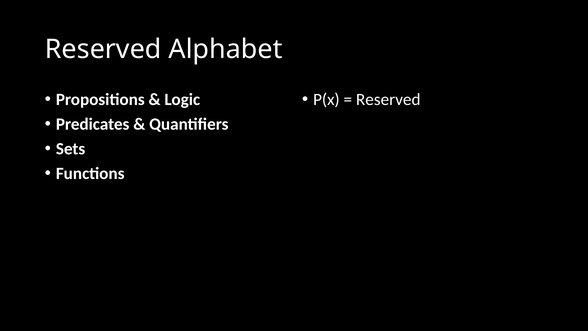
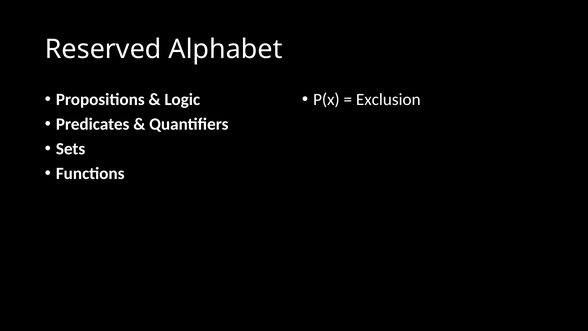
Reserved at (388, 99): Reserved -> Exclusion
